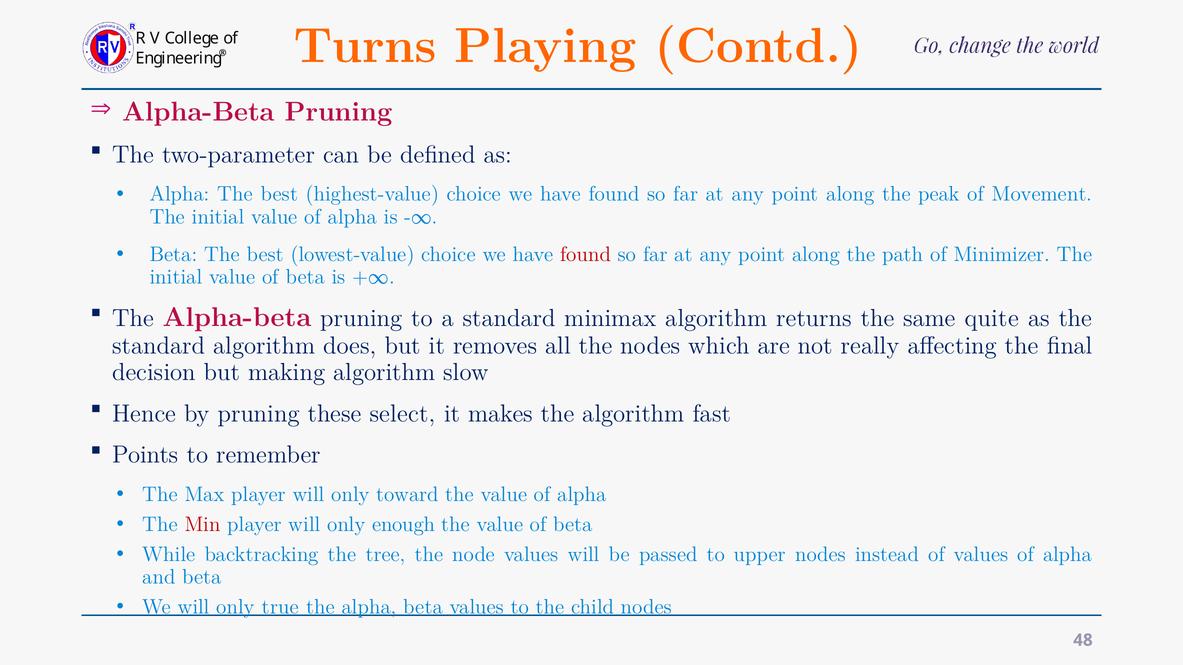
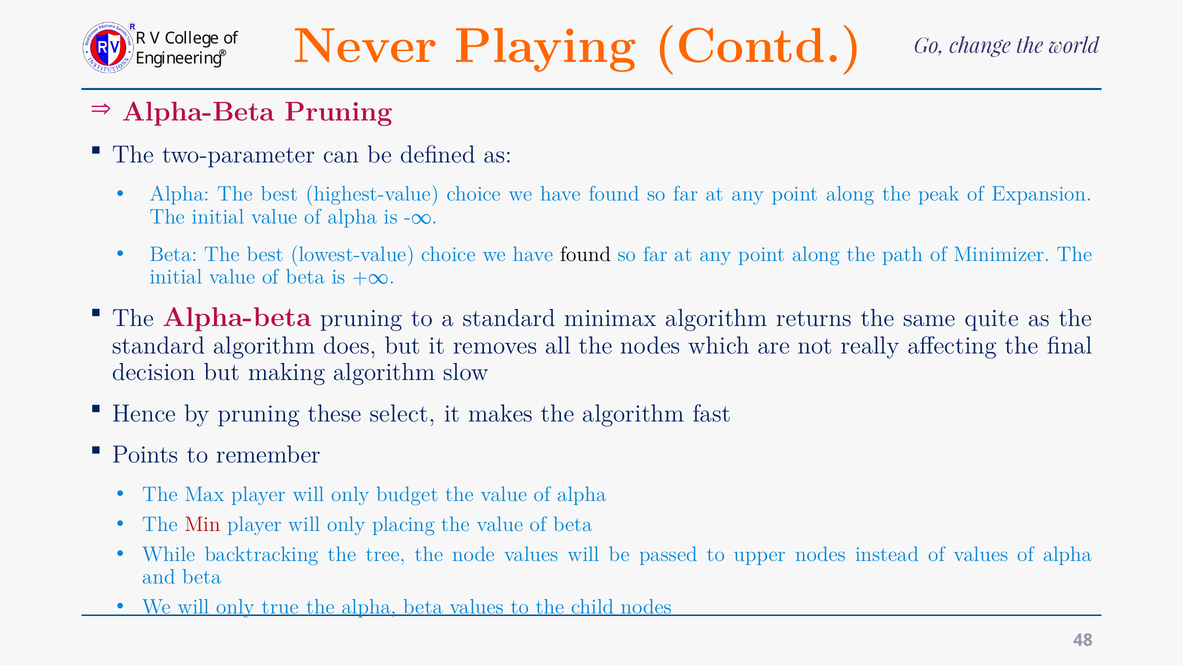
Turns: Turns -> Never
Movement: Movement -> Expansion
found at (586, 254) colour: red -> black
toward: toward -> budget
enough: enough -> placing
